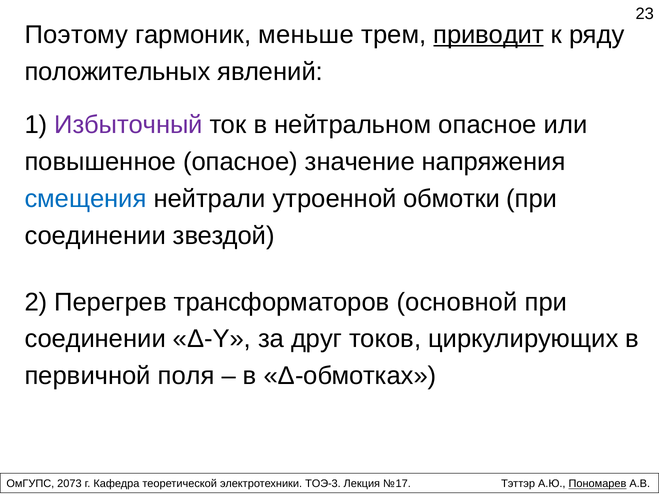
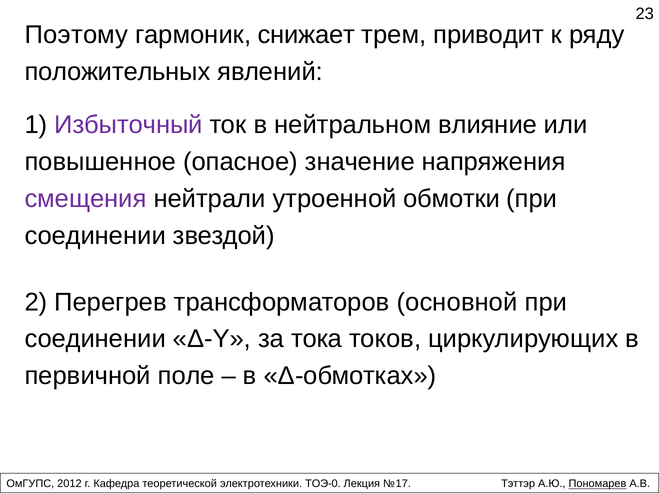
меньше: меньше -> снижает
приводит underline: present -> none
нейтральном опасное: опасное -> влияние
смещения colour: blue -> purple
друг: друг -> тока
поля: поля -> поле
2073: 2073 -> 2012
ТОЭ-3: ТОЭ-3 -> ТОЭ-0
